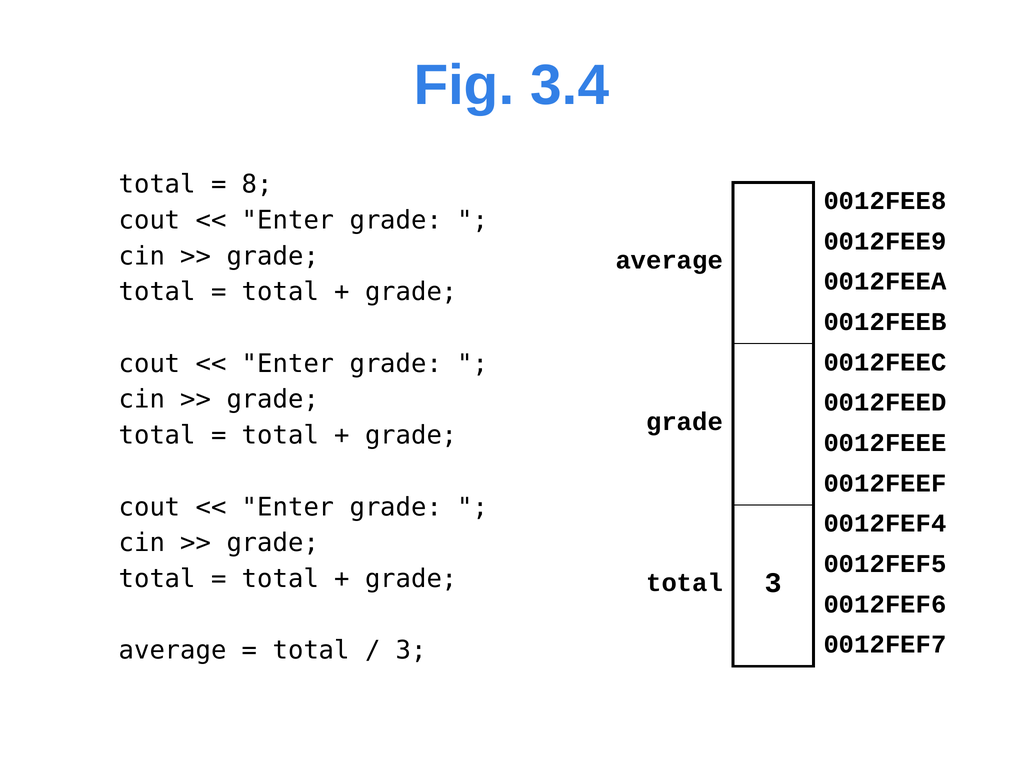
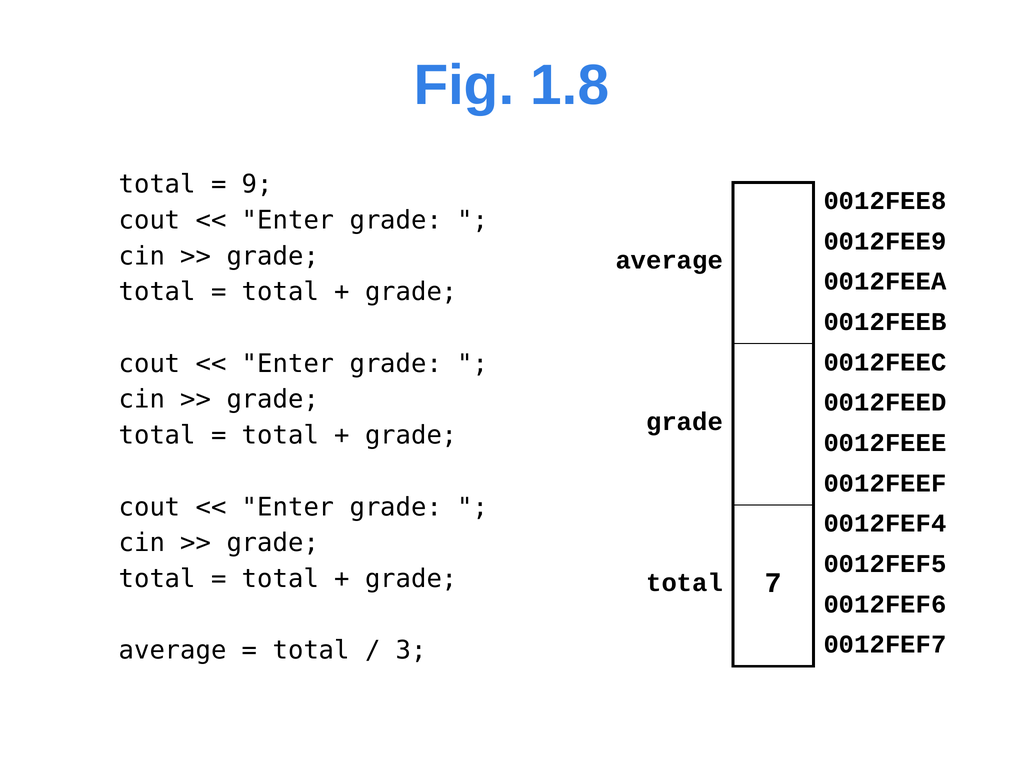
3.4: 3.4 -> 1.8
8: 8 -> 9
total 3: 3 -> 7
